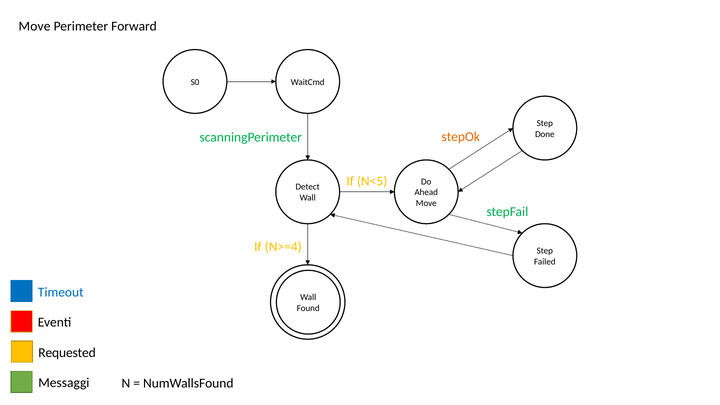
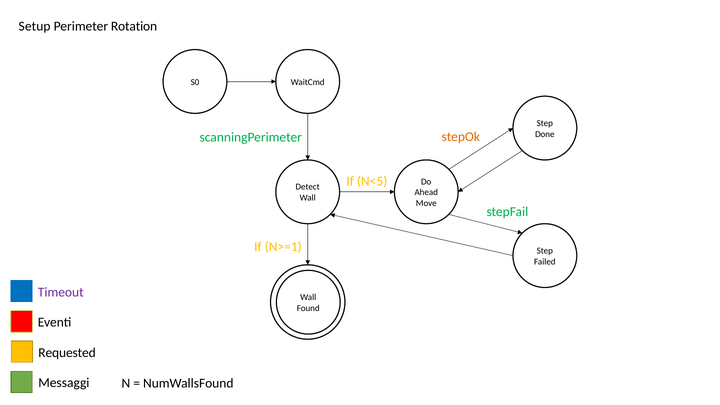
Move at (35, 26): Move -> Setup
Forward: Forward -> Rotation
N>=4: N>=4 -> N>=1
Timeout colour: blue -> purple
